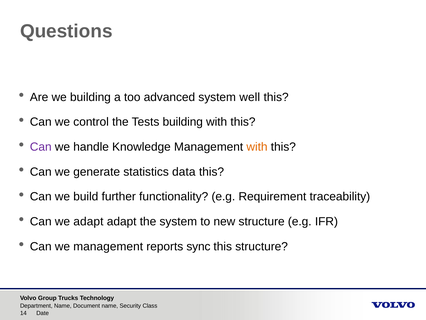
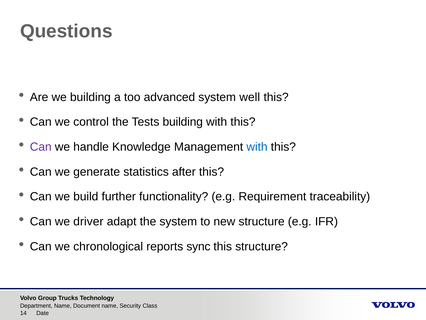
with at (257, 147) colour: orange -> blue
data: data -> after
we adapt: adapt -> driver
we management: management -> chronological
